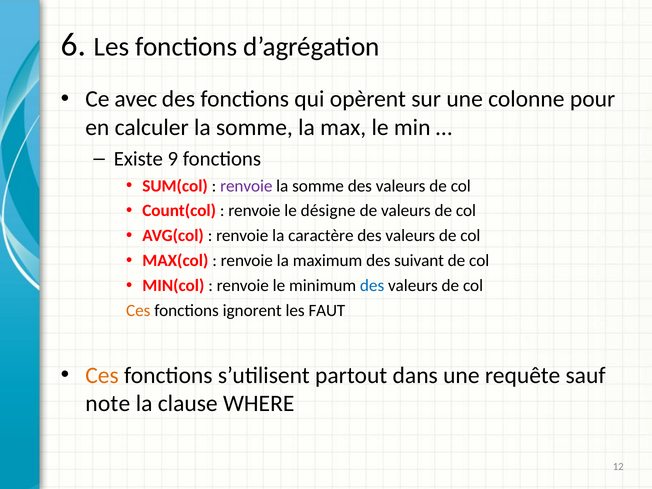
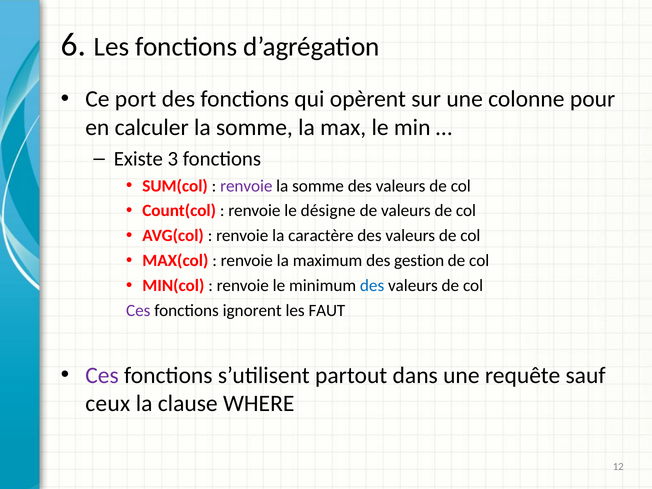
avec: avec -> port
9: 9 -> 3
suivant: suivant -> gestion
Ces at (138, 311) colour: orange -> purple
Ces at (102, 375) colour: orange -> purple
note: note -> ceux
